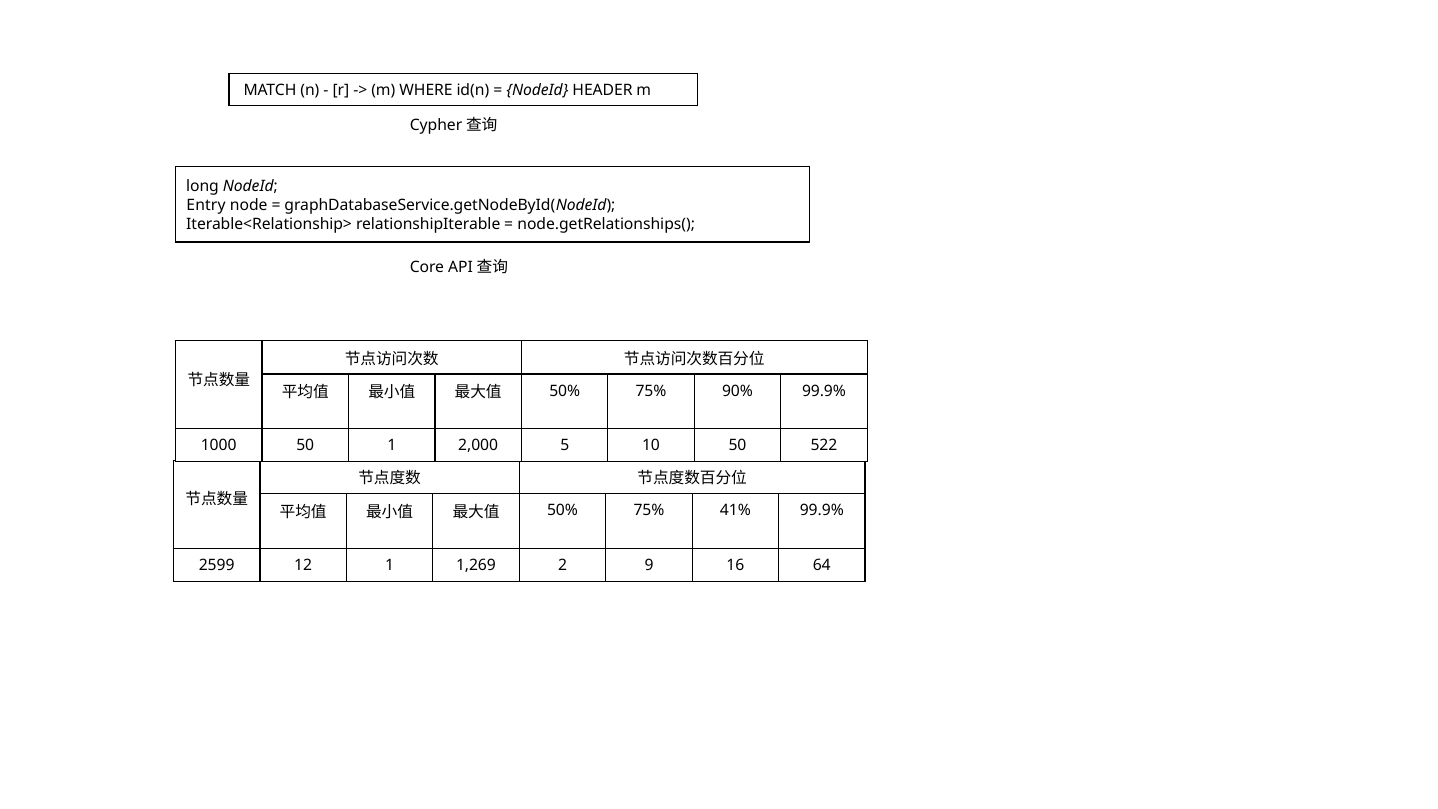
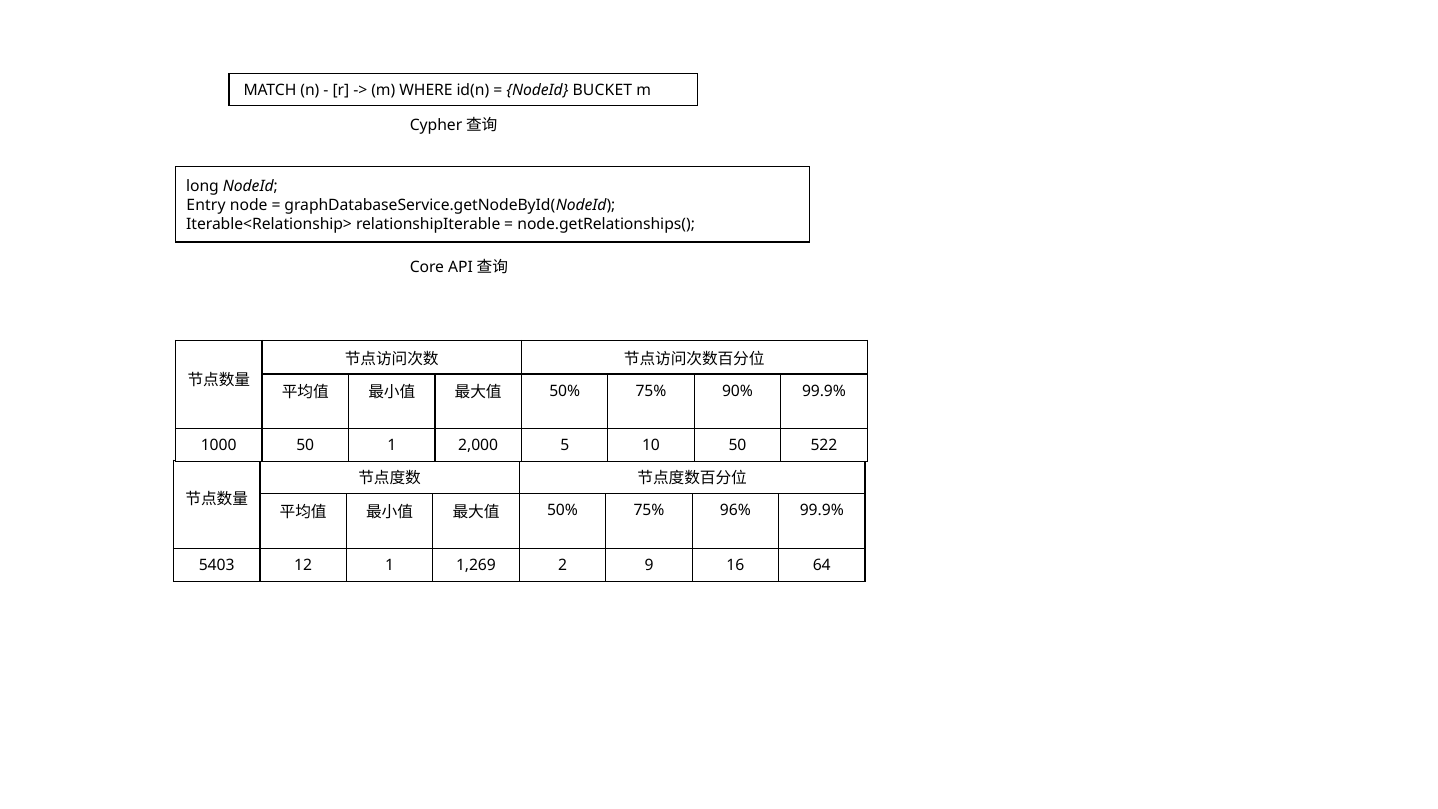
HEADER: HEADER -> BUCKET
41%: 41% -> 96%
2599: 2599 -> 5403
